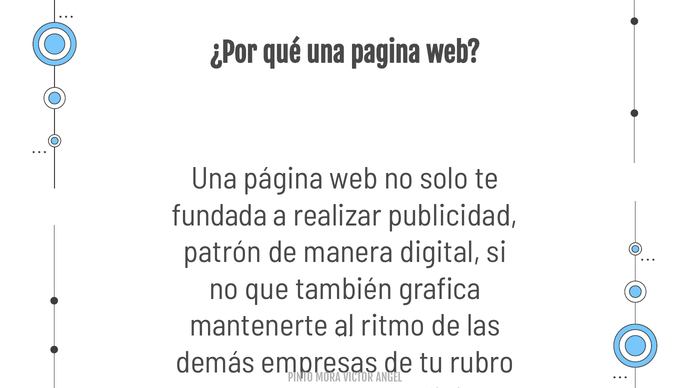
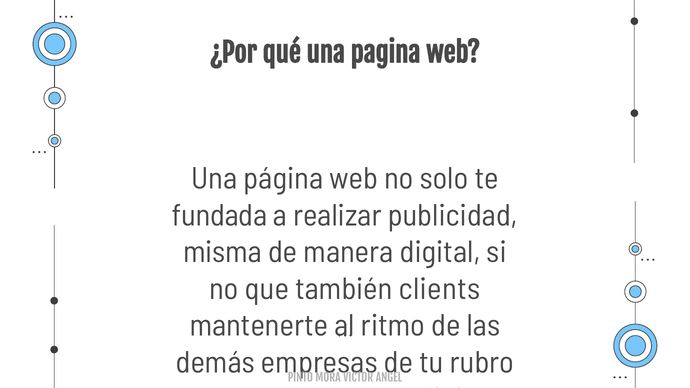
patrón: patrón -> misma
grafica: grafica -> clients
